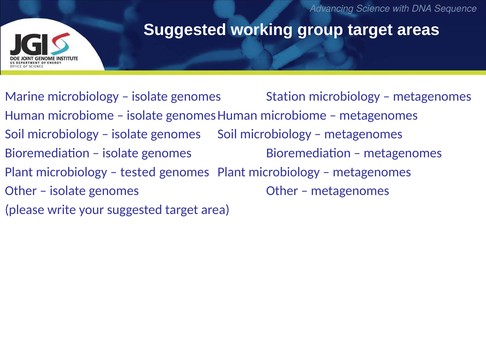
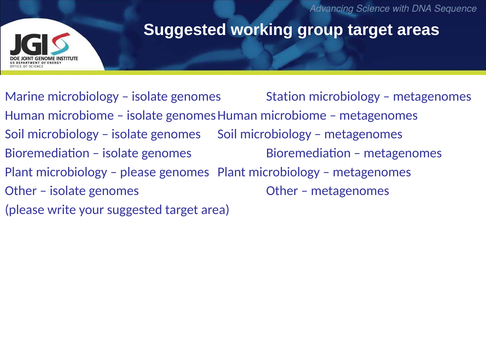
tested at (138, 172): tested -> please
